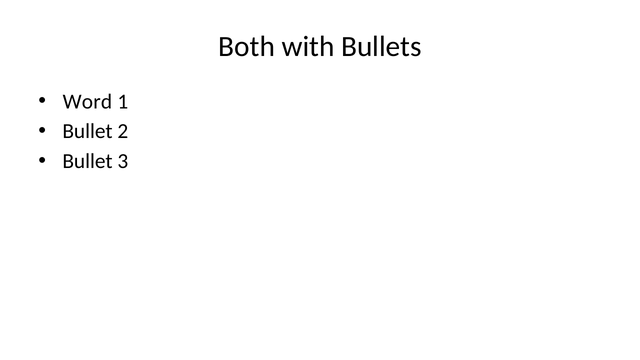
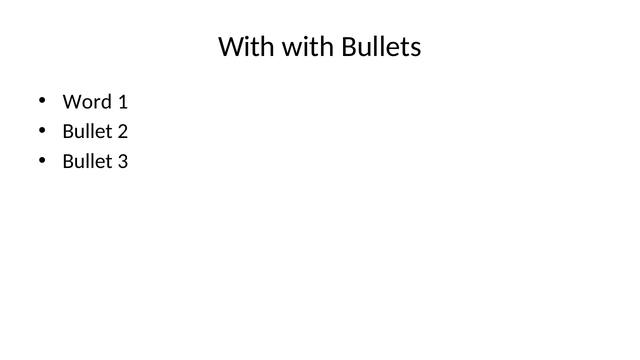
Both at (247, 46): Both -> With
